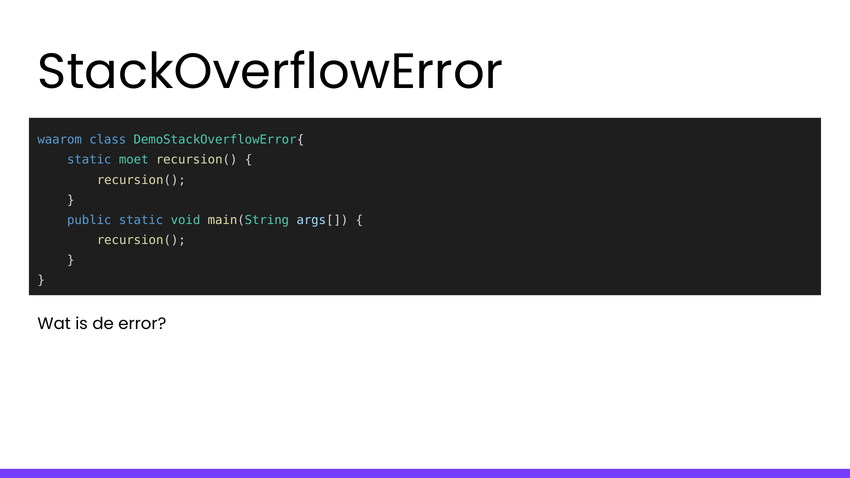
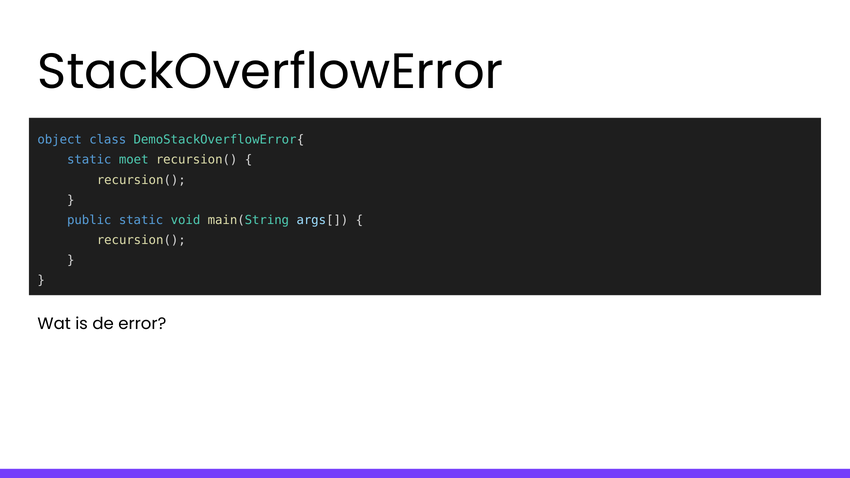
waarom: waarom -> object
